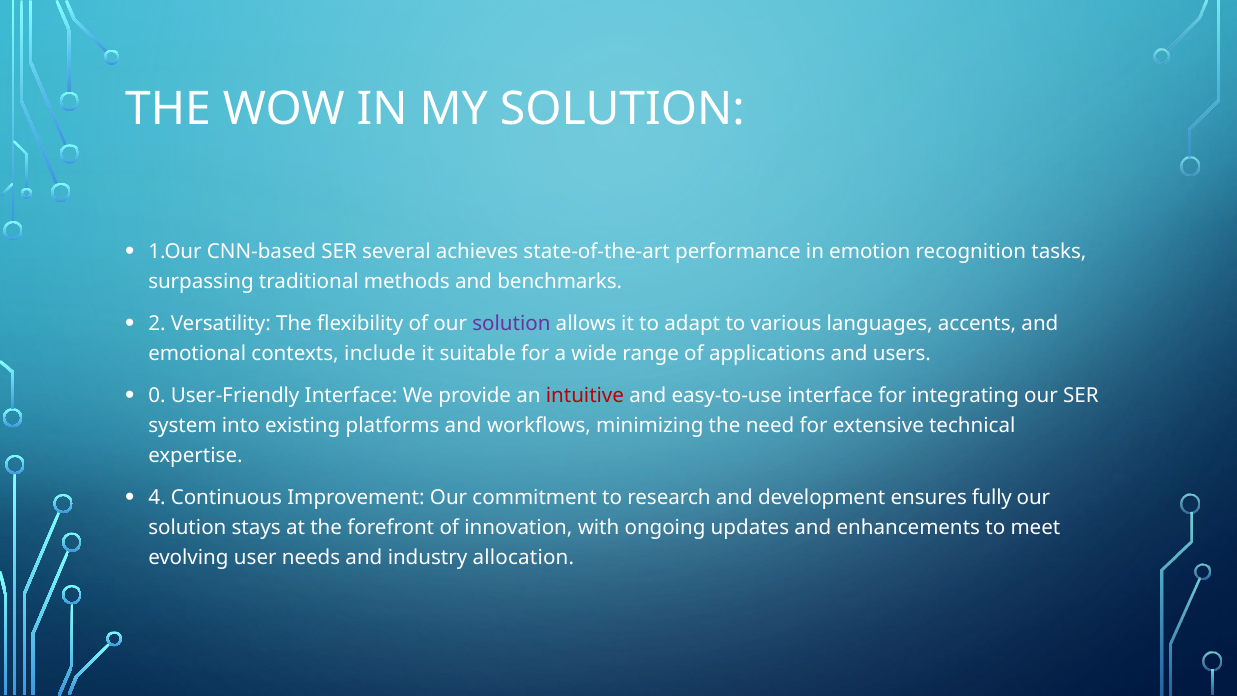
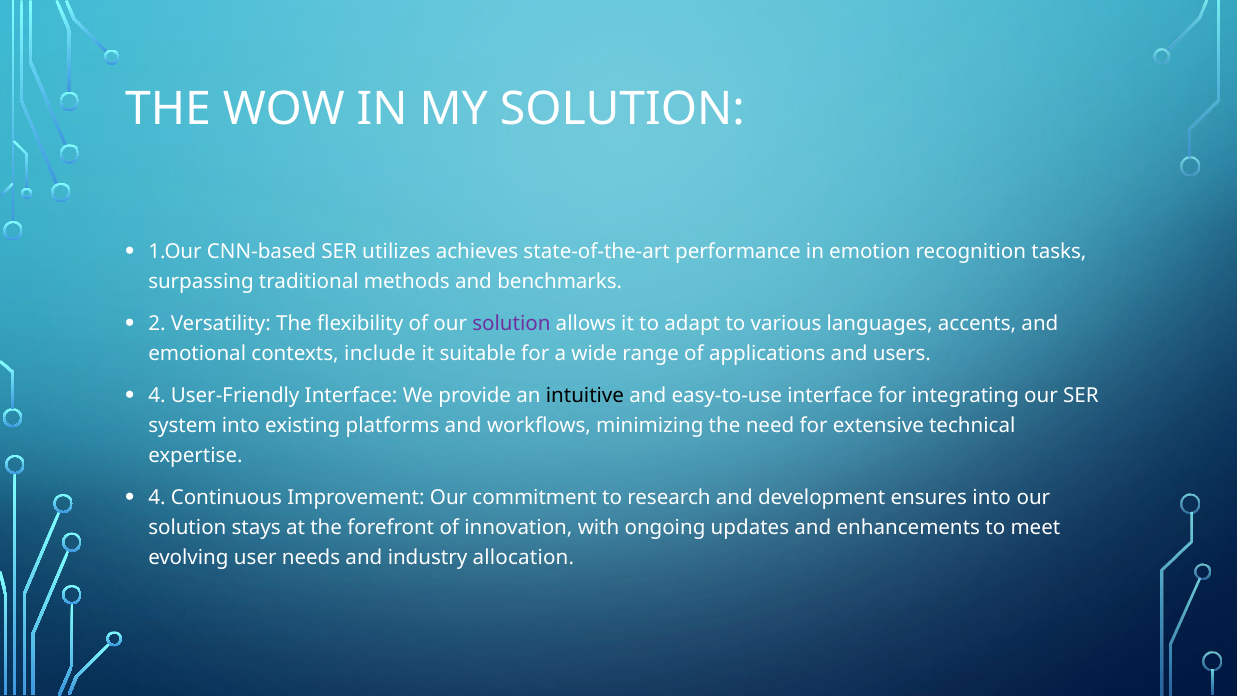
several: several -> utilizes
0 at (157, 396): 0 -> 4
intuitive colour: red -> black
ensures fully: fully -> into
